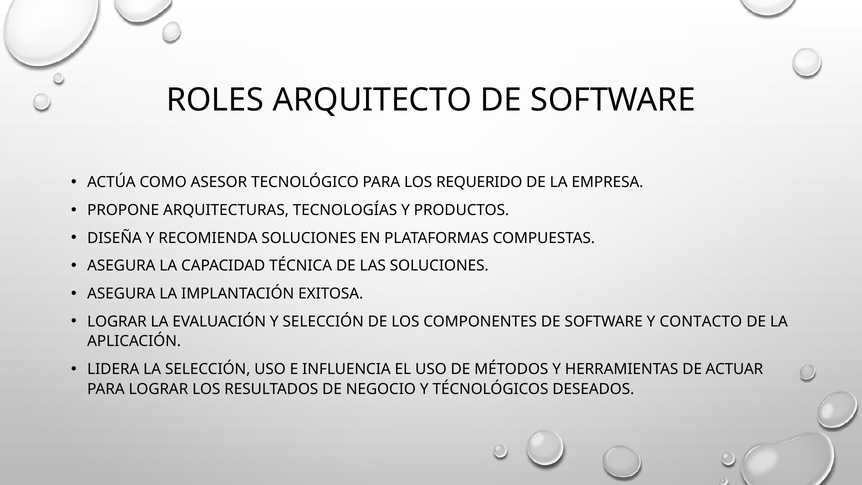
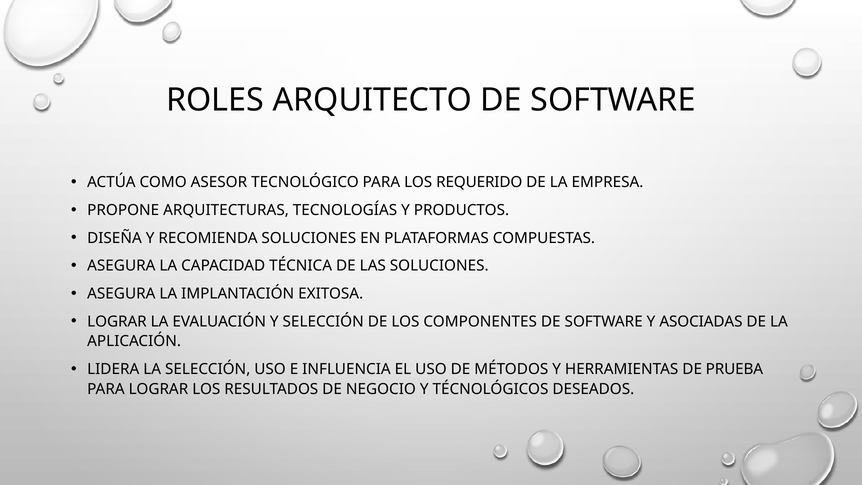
CONTACTO: CONTACTO -> ASOCIADAS
ACTUAR: ACTUAR -> PRUEBA
